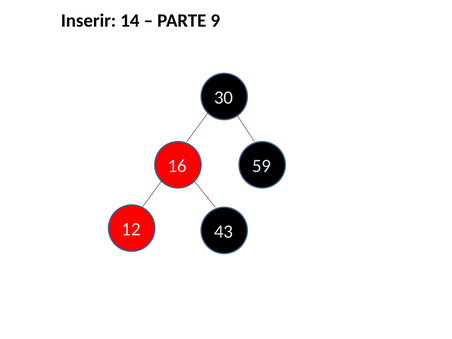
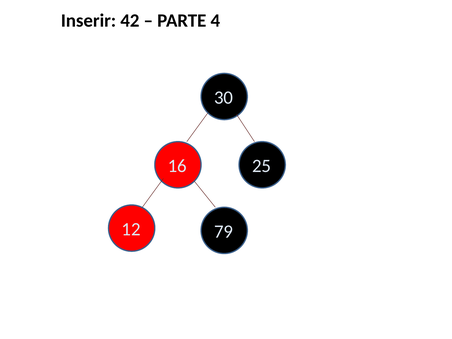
14: 14 -> 42
9: 9 -> 4
59: 59 -> 25
43: 43 -> 79
